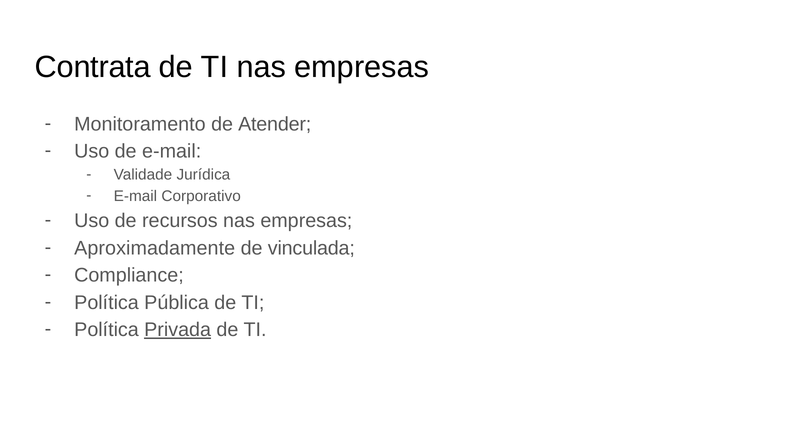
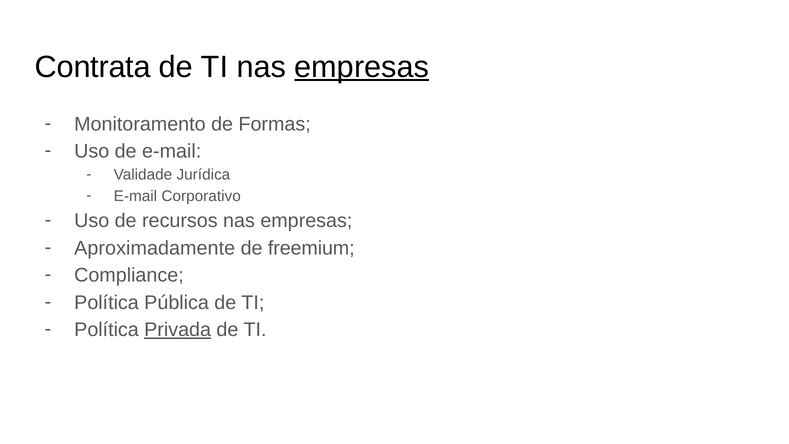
empresas at (362, 67) underline: none -> present
Atender: Atender -> Formas
vinculada: vinculada -> freemium
